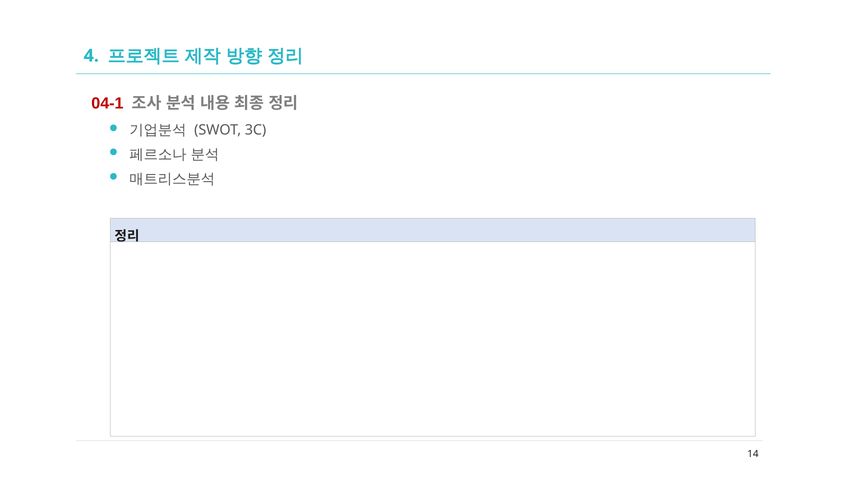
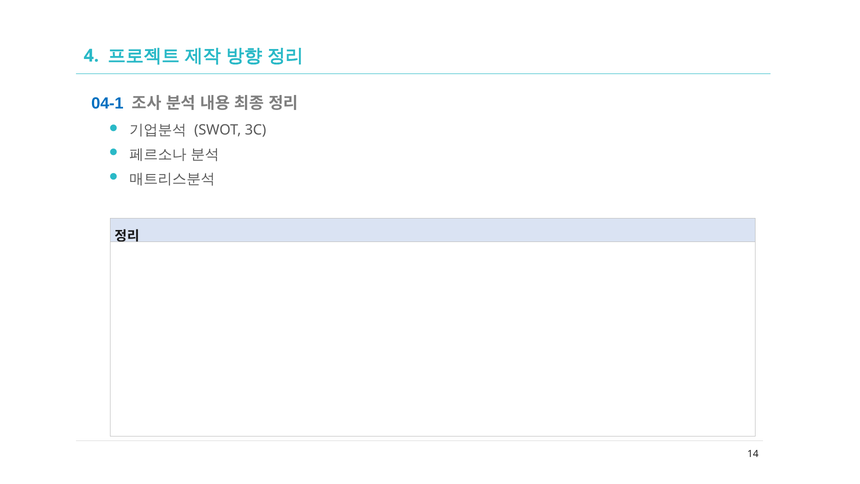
04-1 colour: red -> blue
